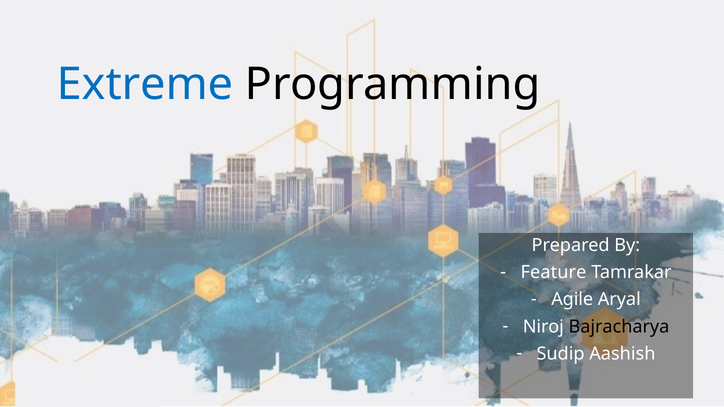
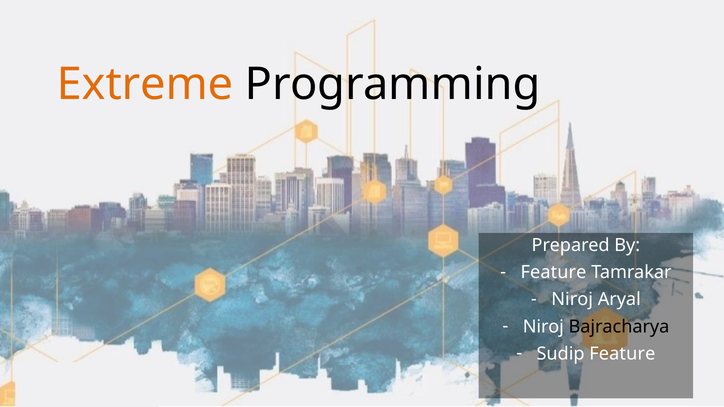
Extreme colour: blue -> orange
Agile at (572, 300): Agile -> Niroj
Sudip Aashish: Aashish -> Feature
